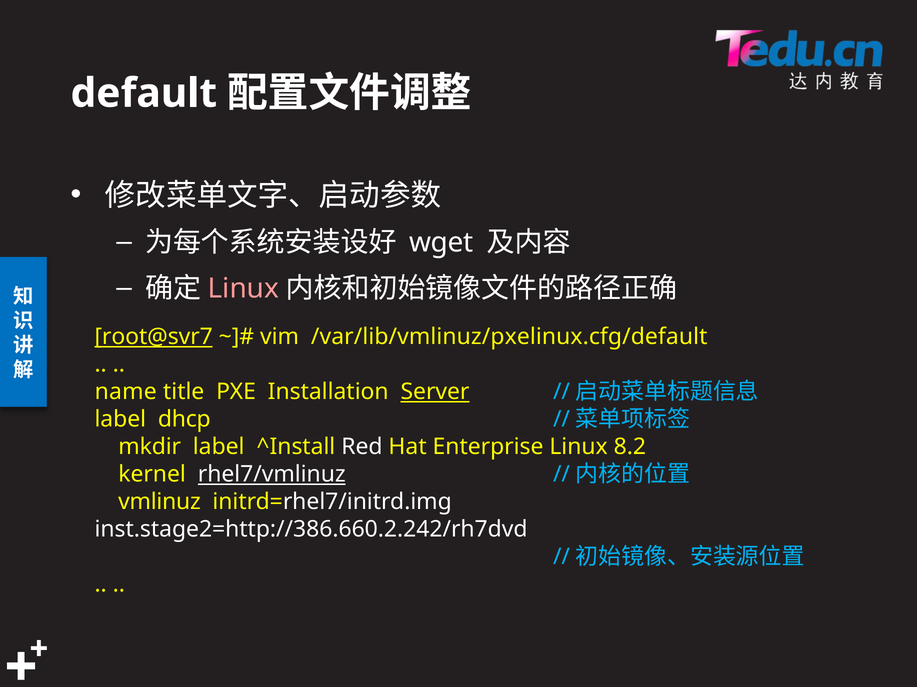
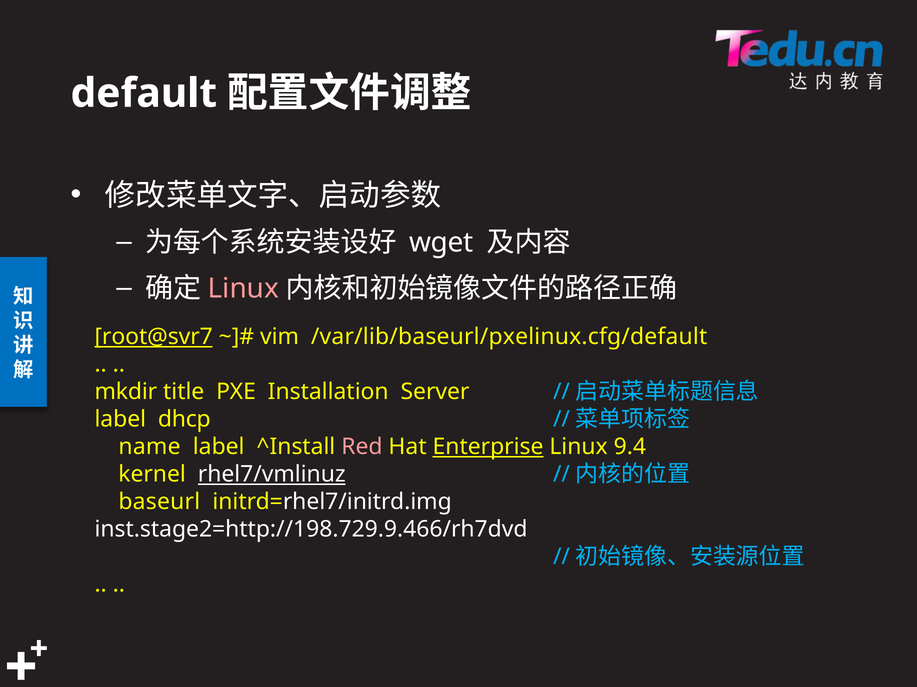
/var/lib/vmlinuz/pxelinux.cfg/default: /var/lib/vmlinuz/pxelinux.cfg/default -> /var/lib/baseurl/pxelinux.cfg/default
name: name -> mkdir
Server underline: present -> none
mkdir: mkdir -> name
Red colour: white -> pink
Enterprise underline: none -> present
8.2: 8.2 -> 9.4
vmlinuz: vmlinuz -> baseurl
inst.stage2=http://386.660.2.242/rh7dvd: inst.stage2=http://386.660.2.242/rh7dvd -> inst.stage2=http://198.729.9.466/rh7dvd
